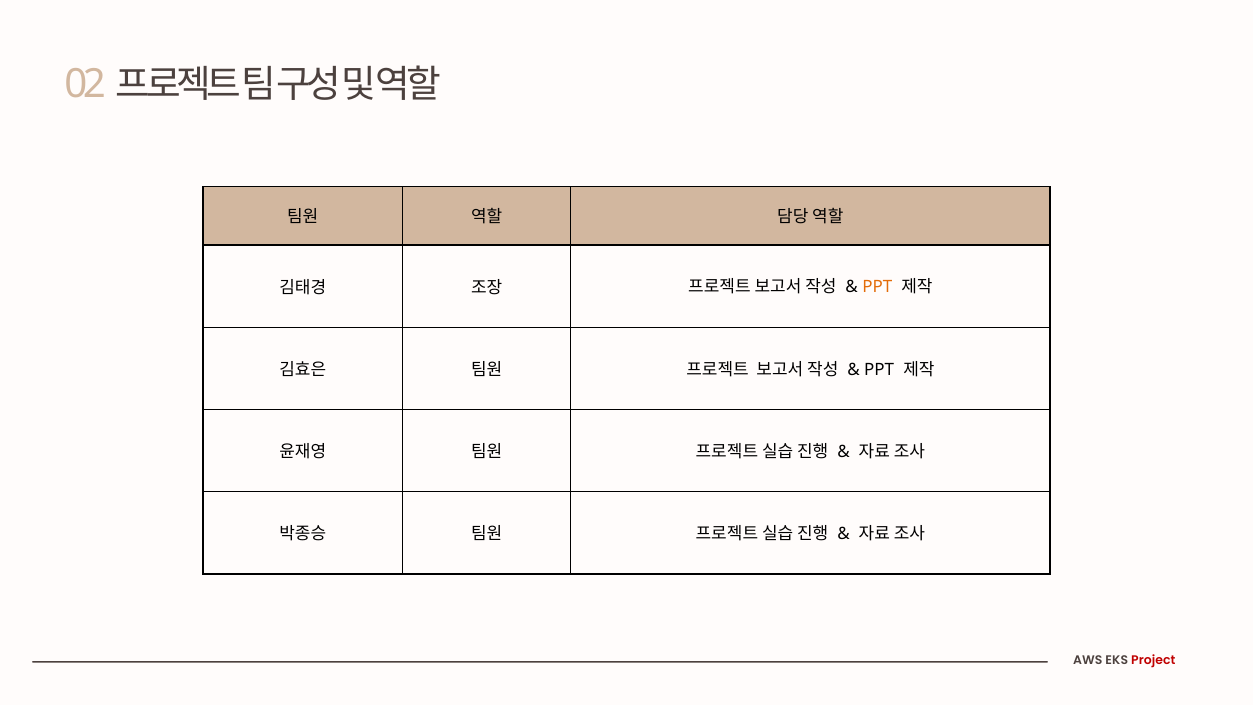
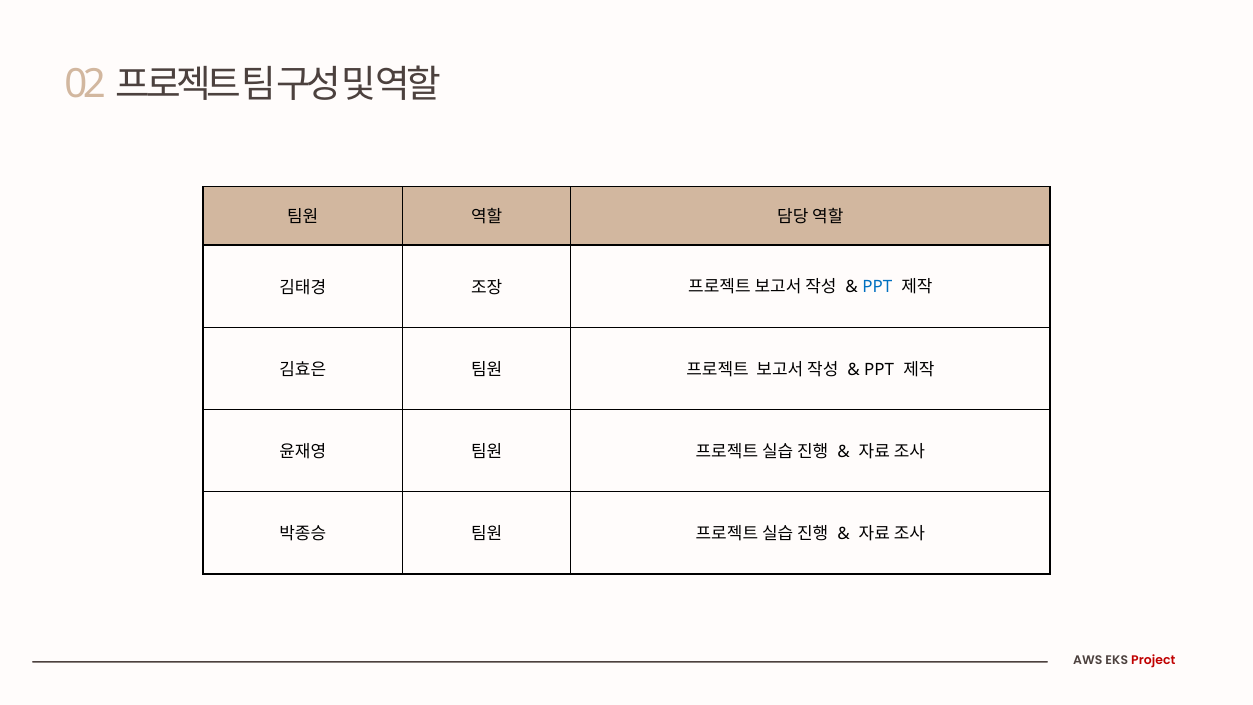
PPT at (877, 287) colour: orange -> blue
